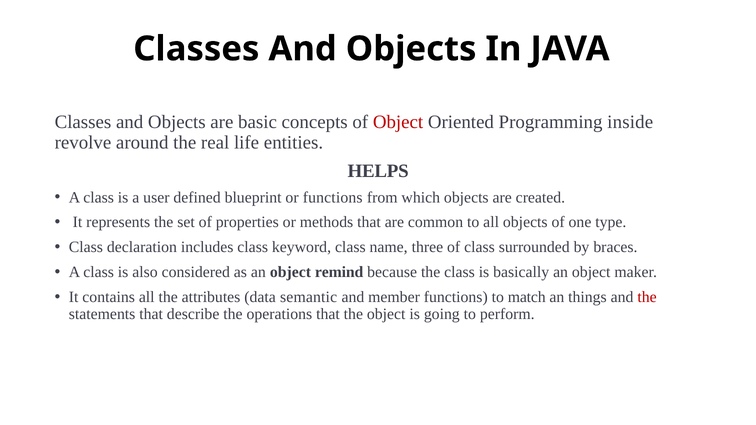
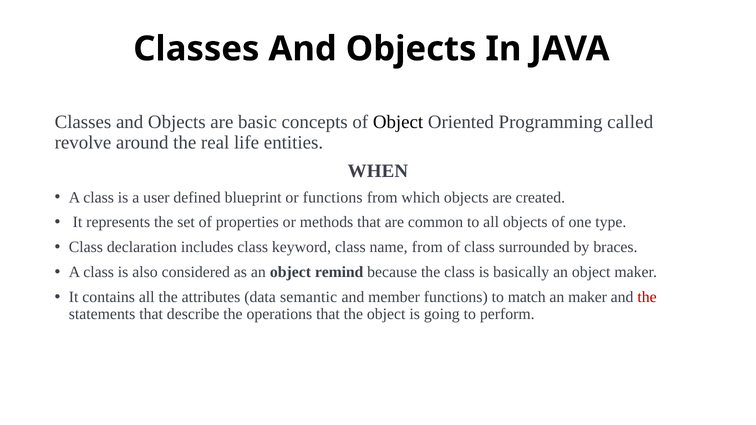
Object at (398, 122) colour: red -> black
inside: inside -> called
HELPS: HELPS -> WHEN
name three: three -> from
an things: things -> maker
